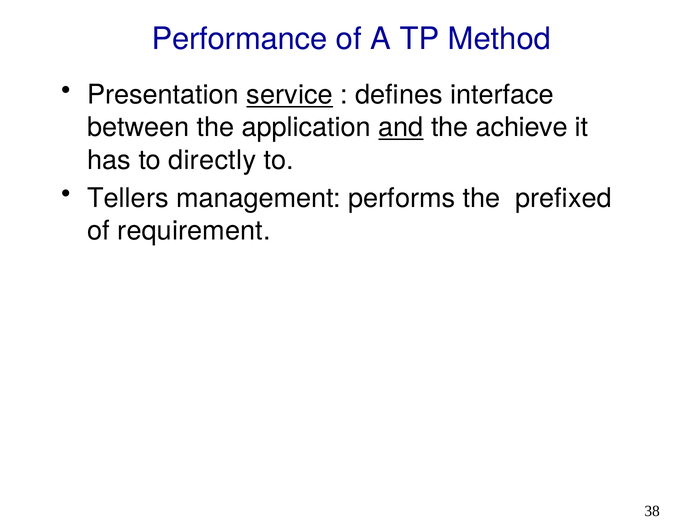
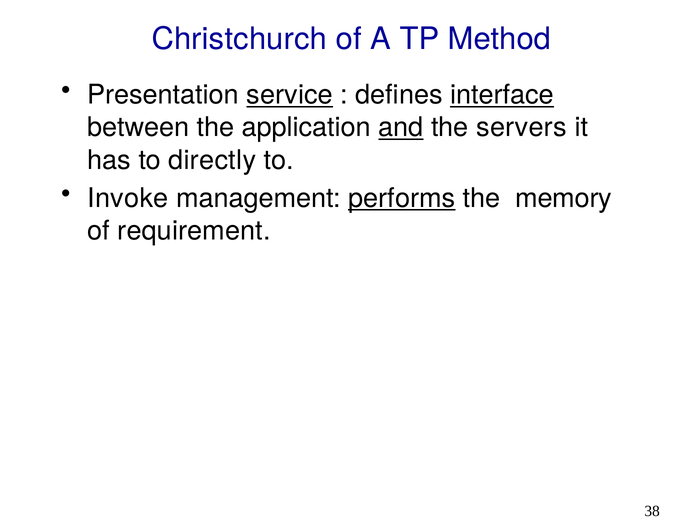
Performance: Performance -> Christchurch
interface underline: none -> present
achieve: achieve -> servers
Tellers: Tellers -> Invoke
performs underline: none -> present
prefixed: prefixed -> memory
